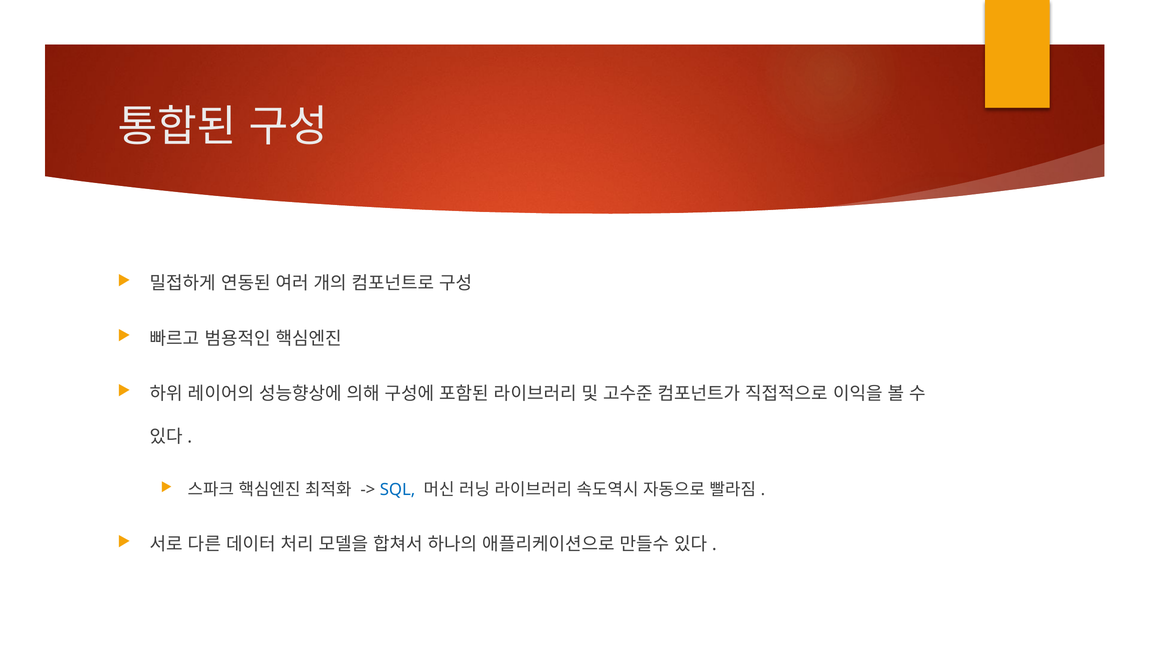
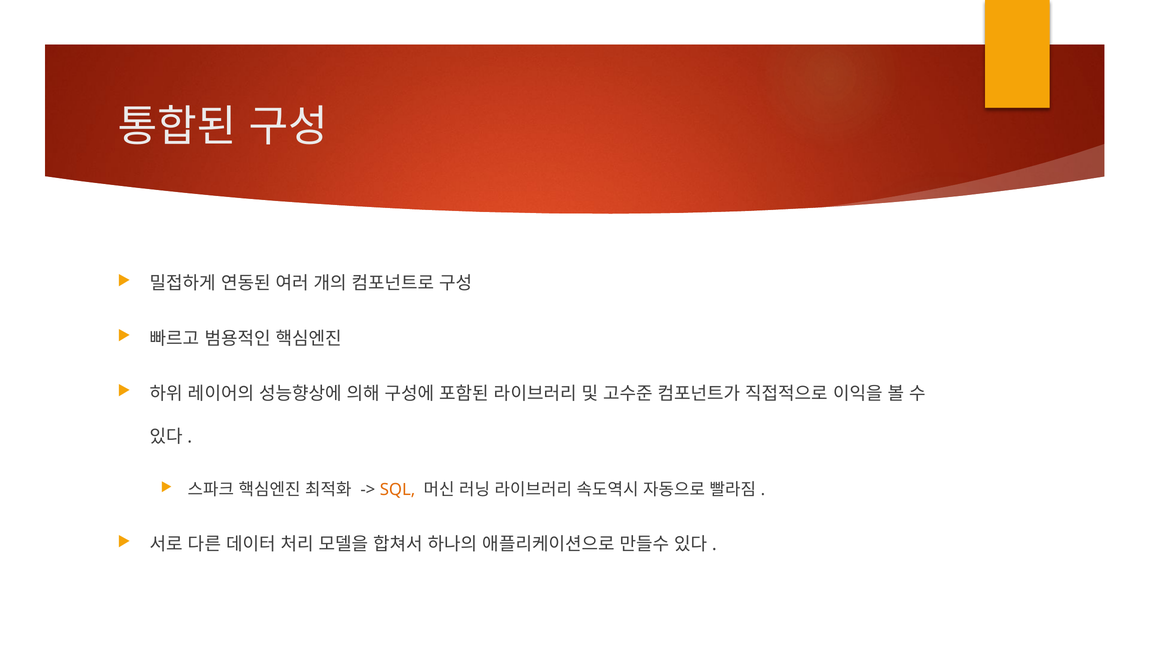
SQL colour: blue -> orange
